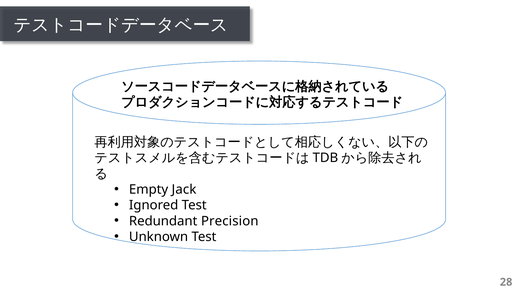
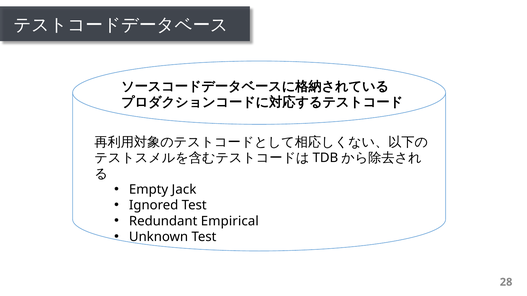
Precision: Precision -> Empirical
